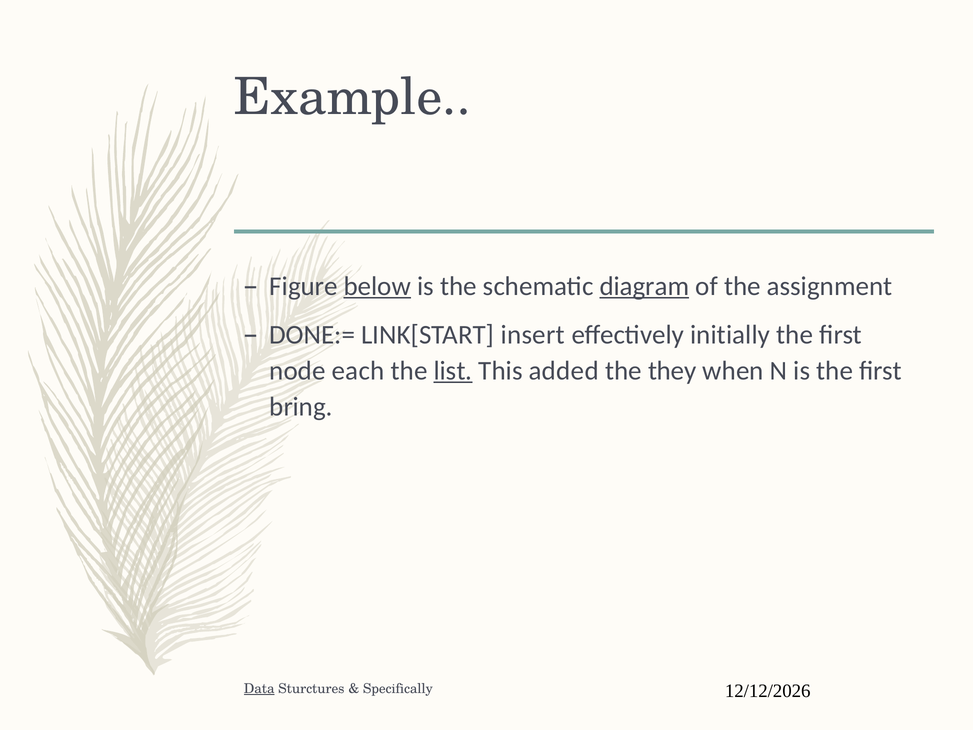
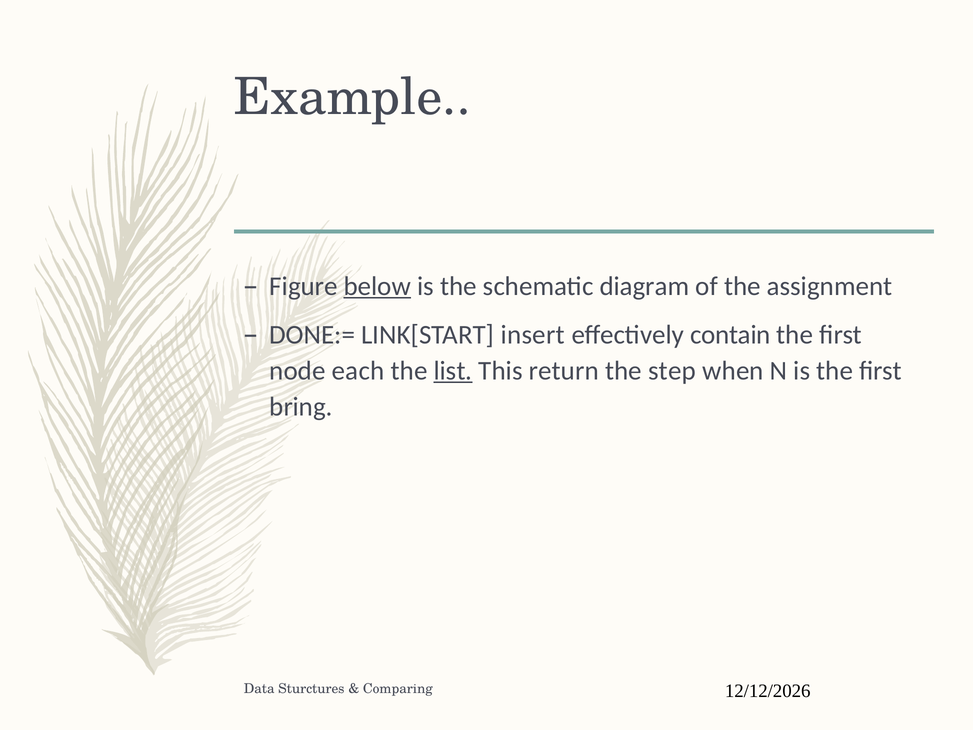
diagram underline: present -> none
initially: initially -> contain
added: added -> return
they: they -> step
Data underline: present -> none
Specifically: Specifically -> Comparing
